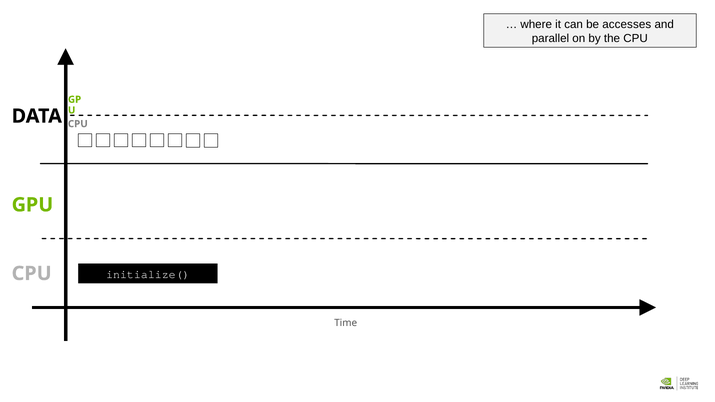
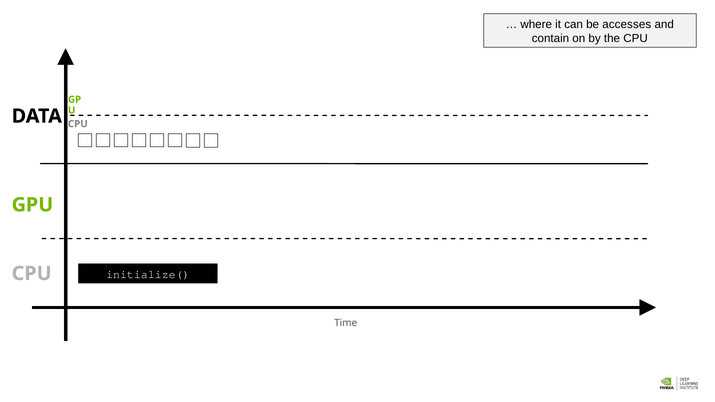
parallel: parallel -> contain
